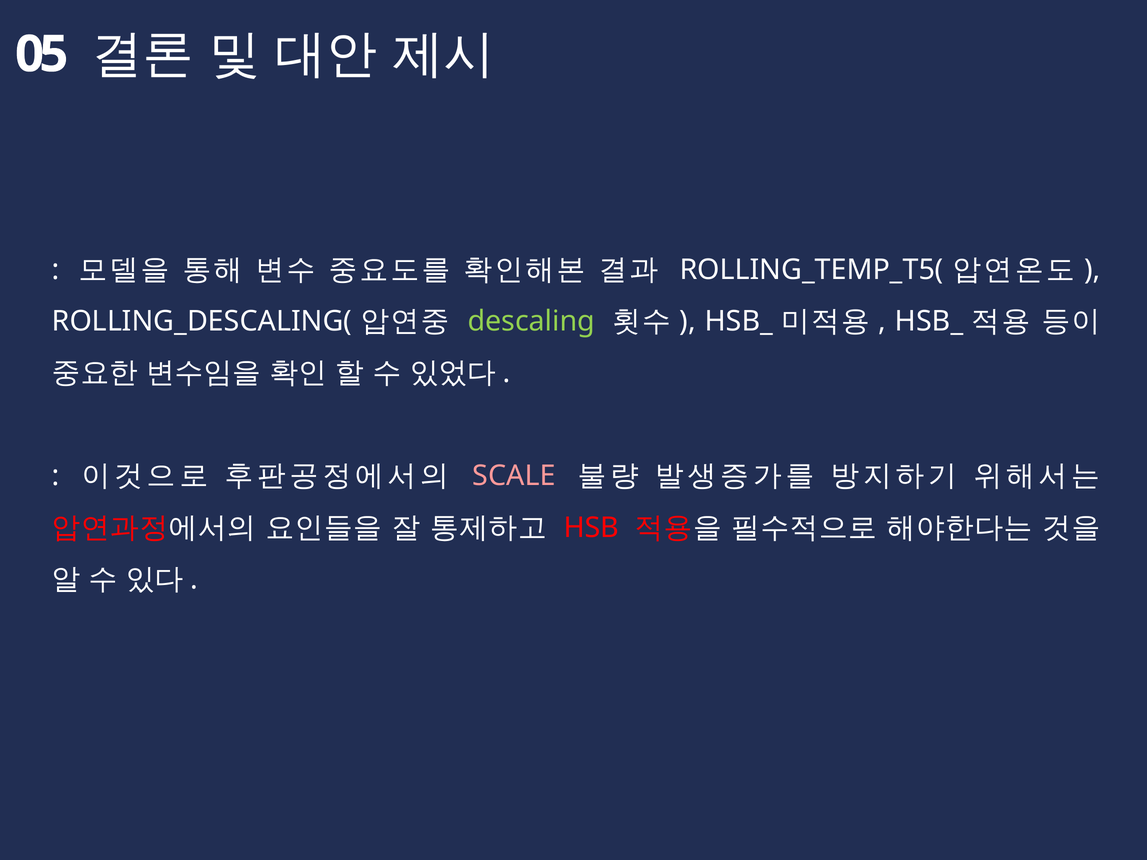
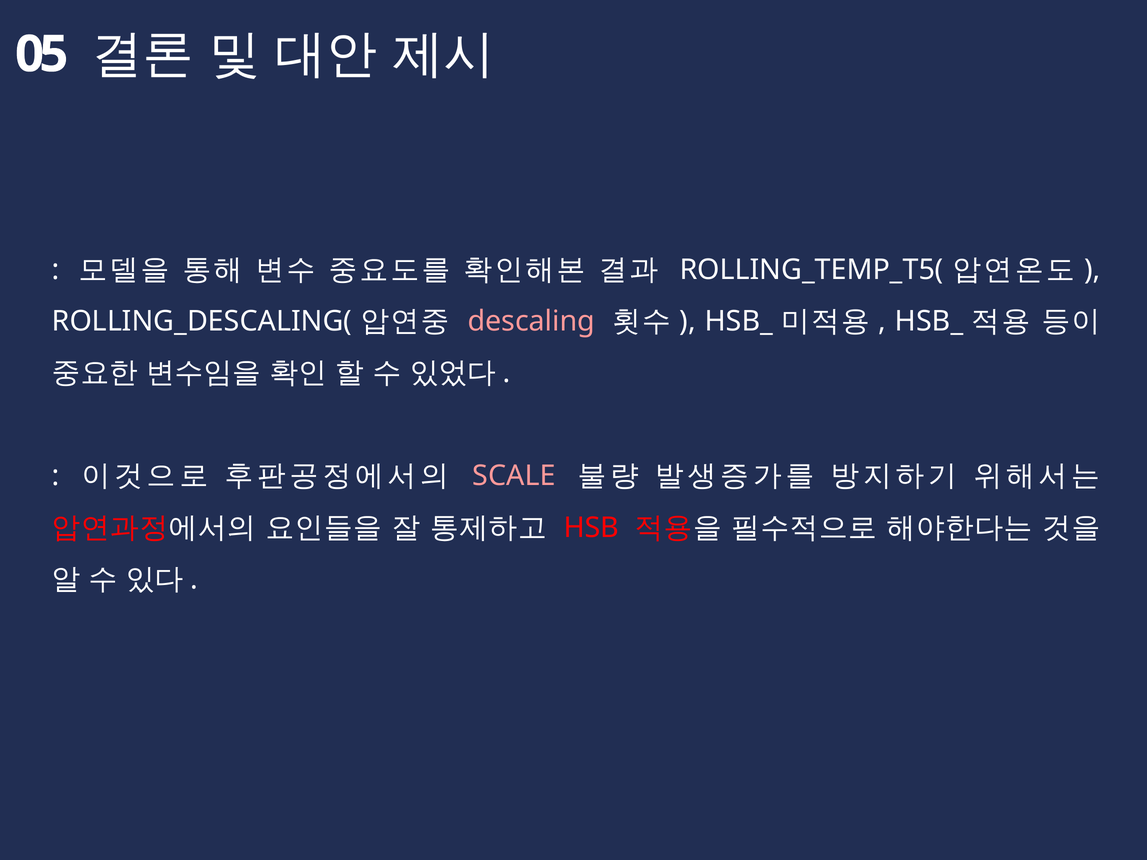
descaling colour: light green -> pink
